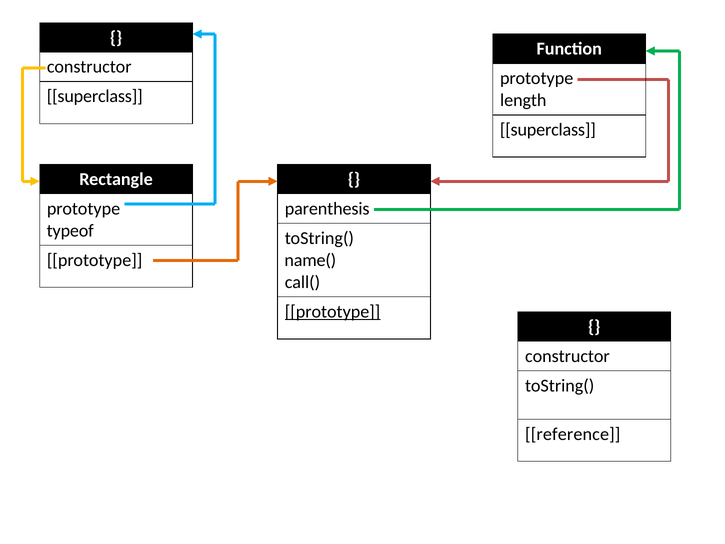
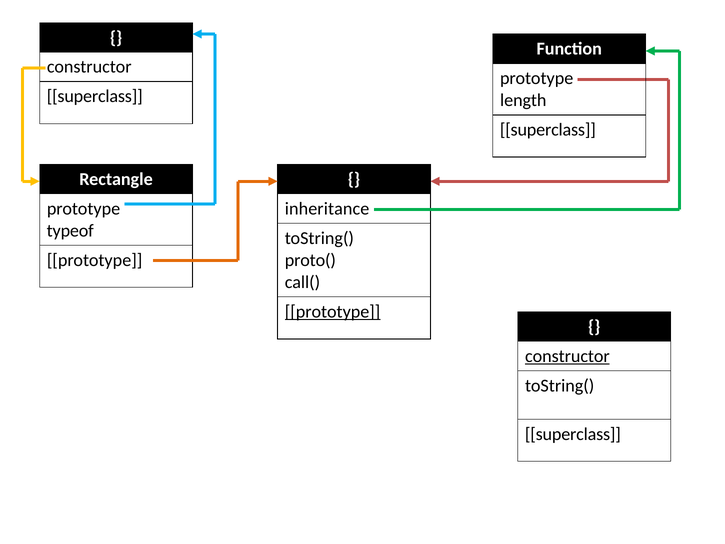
parenthesis: parenthesis -> inheritance
name(: name( -> proto(
constructor at (567, 356) underline: none -> present
reference at (573, 434): reference -> superclass
